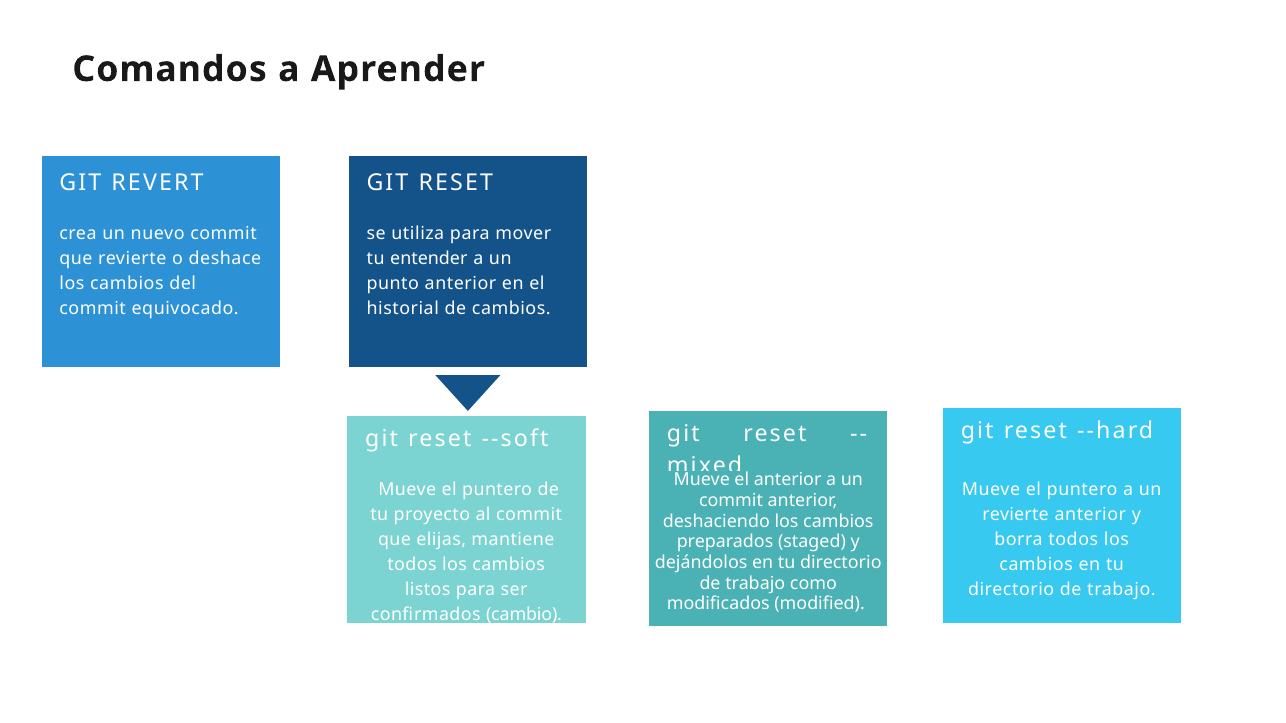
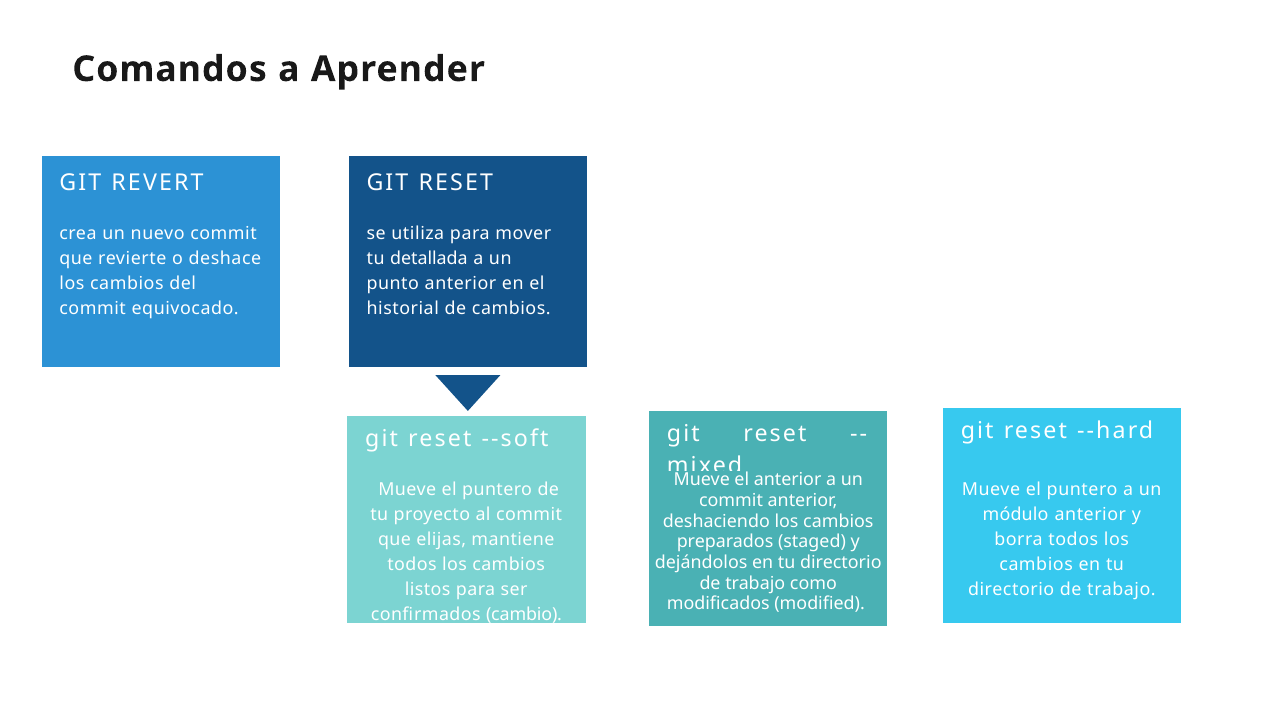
entender: entender -> detallada
revierte at (1016, 515): revierte -> módulo
